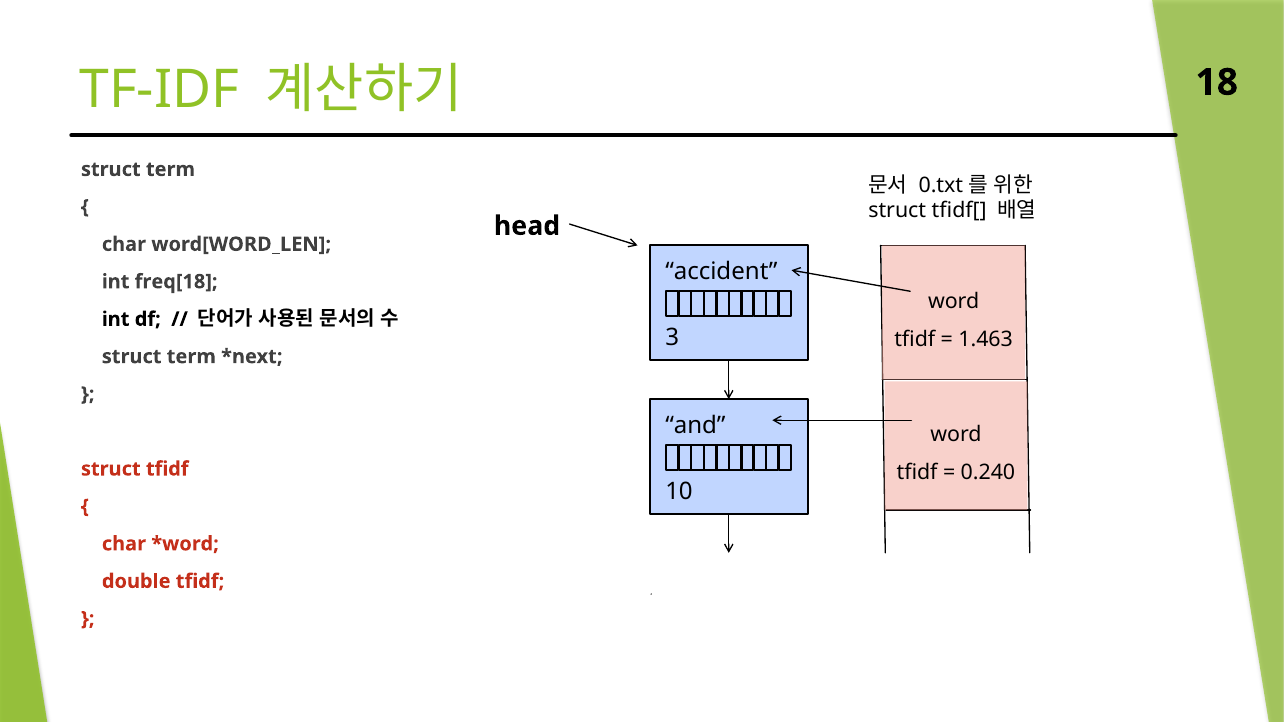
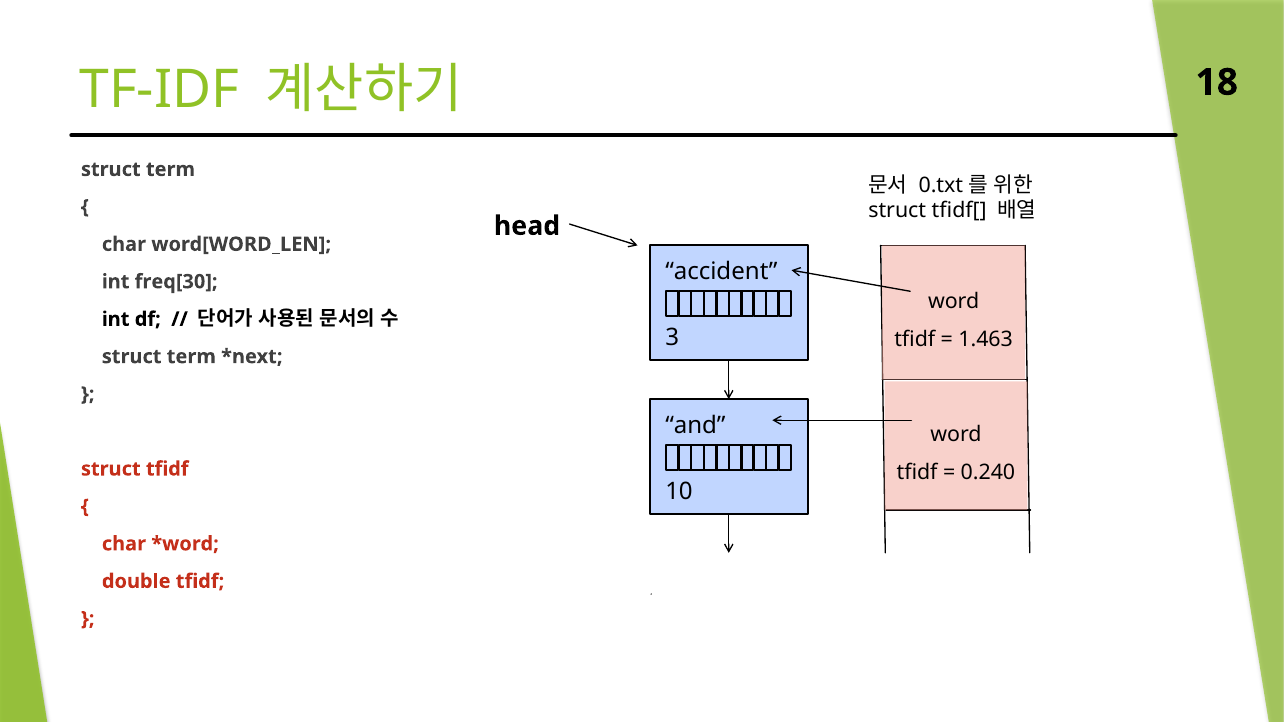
freq[18: freq[18 -> freq[30
